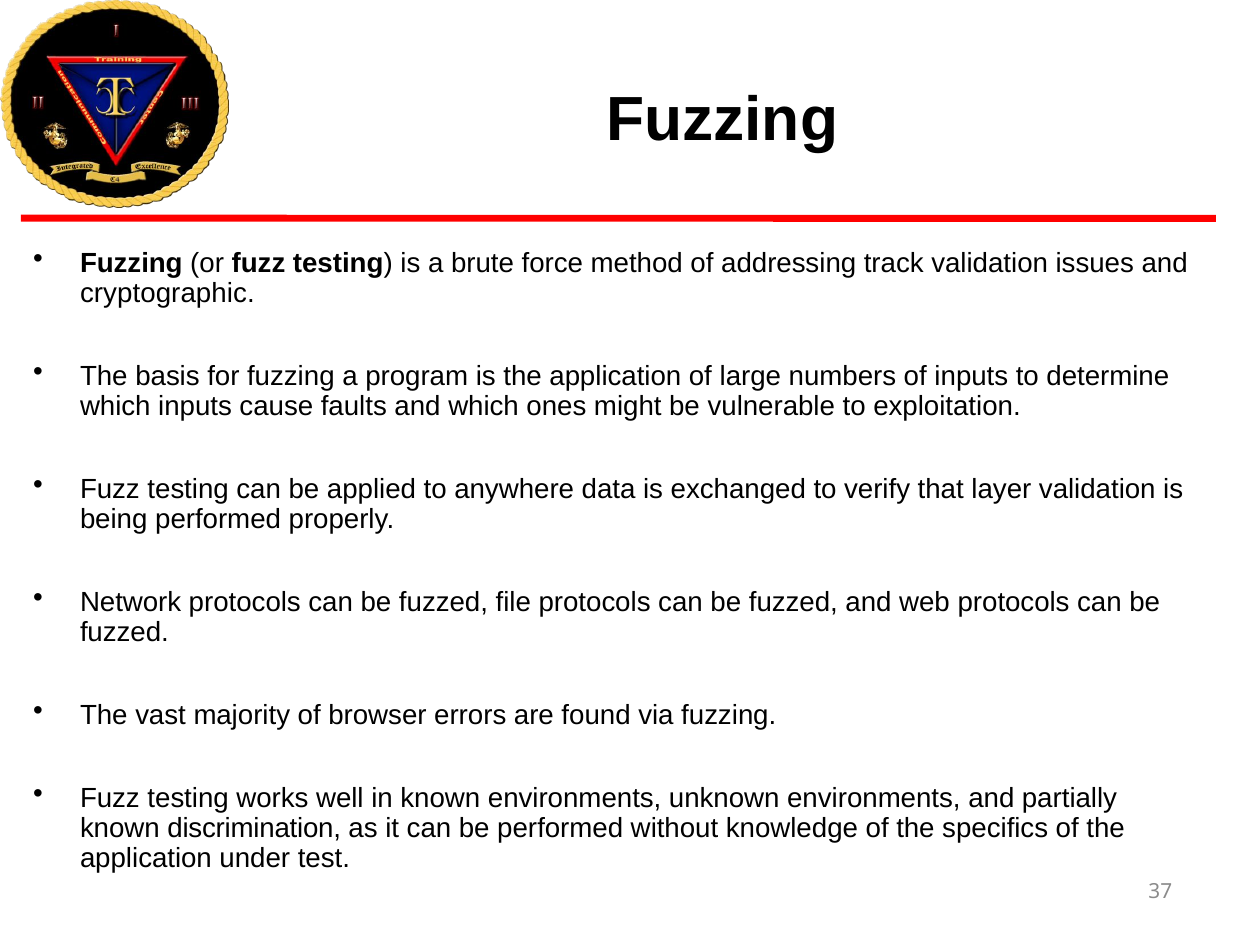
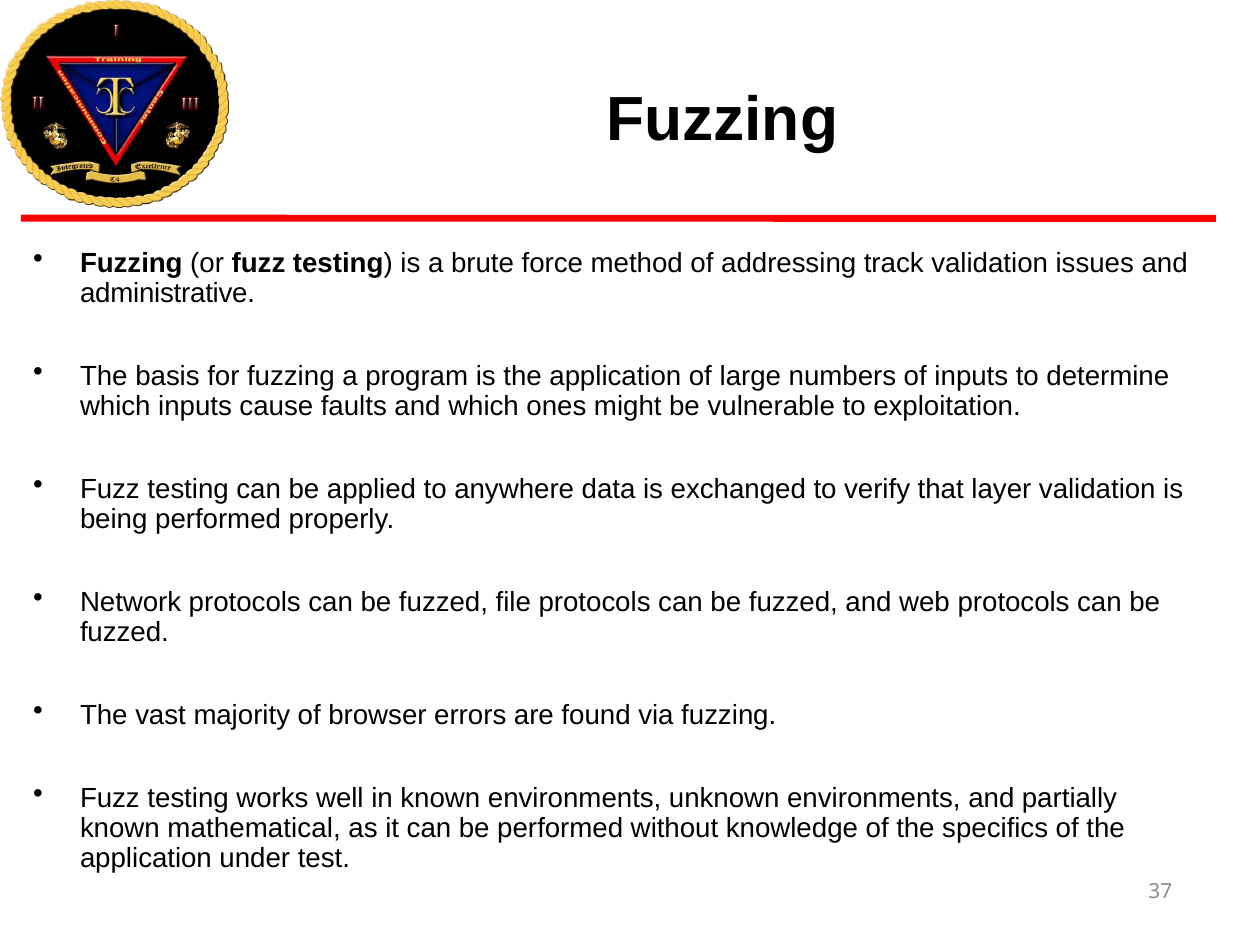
cryptographic: cryptographic -> administrative
discrimination: discrimination -> mathematical
